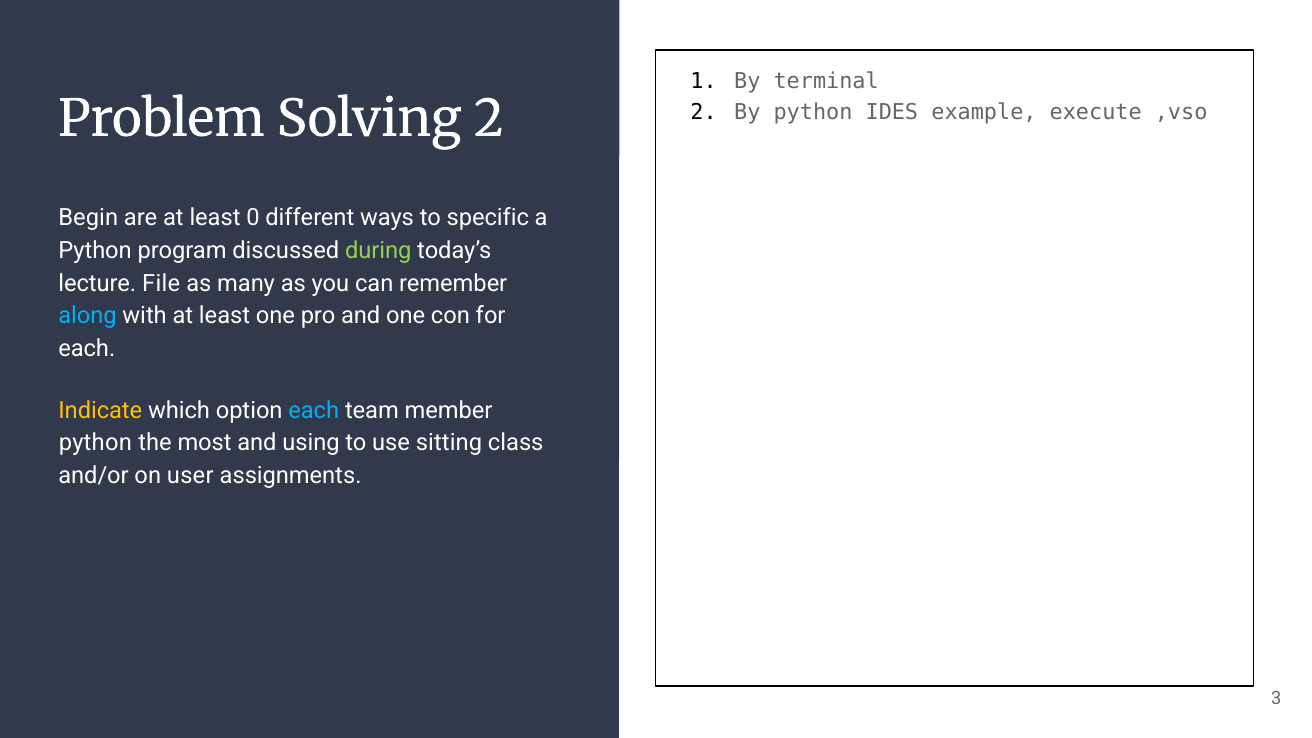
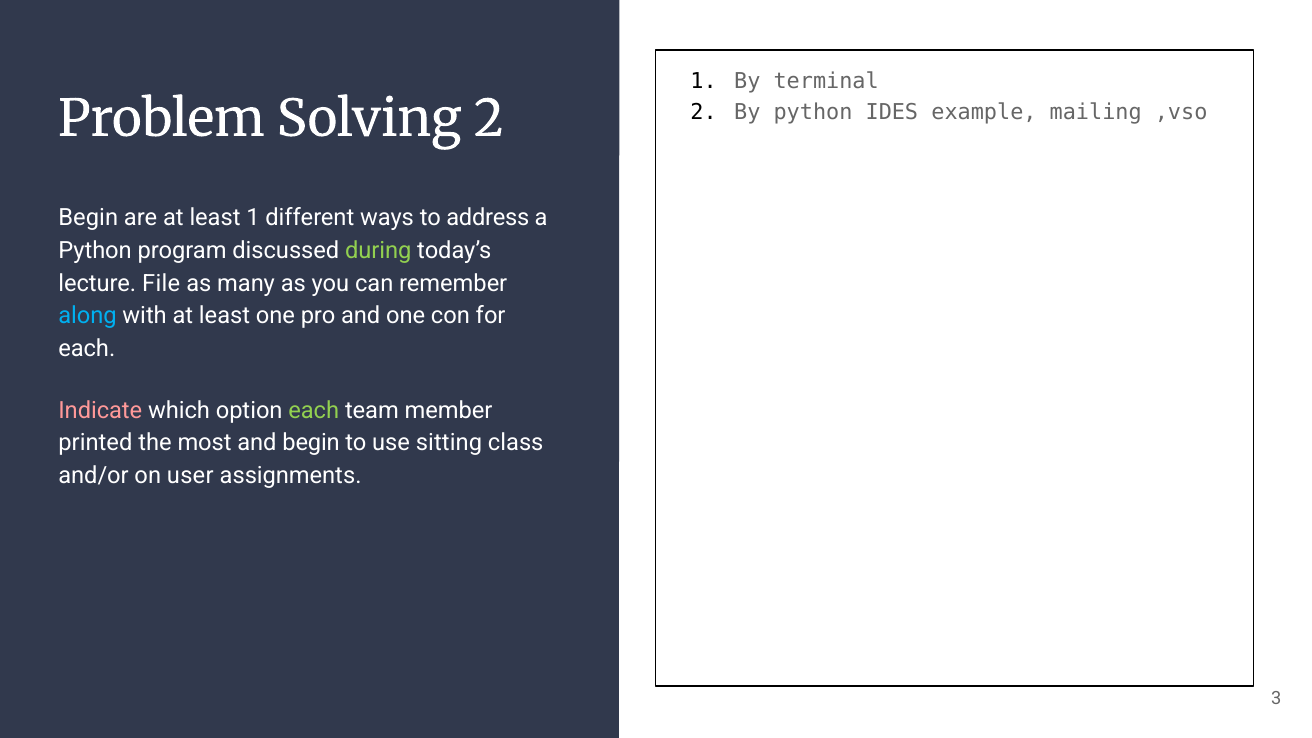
execute: execute -> mailing
least 0: 0 -> 1
specific: specific -> address
Indicate colour: yellow -> pink
each at (314, 410) colour: light blue -> light green
python at (95, 443): python -> printed
and using: using -> begin
